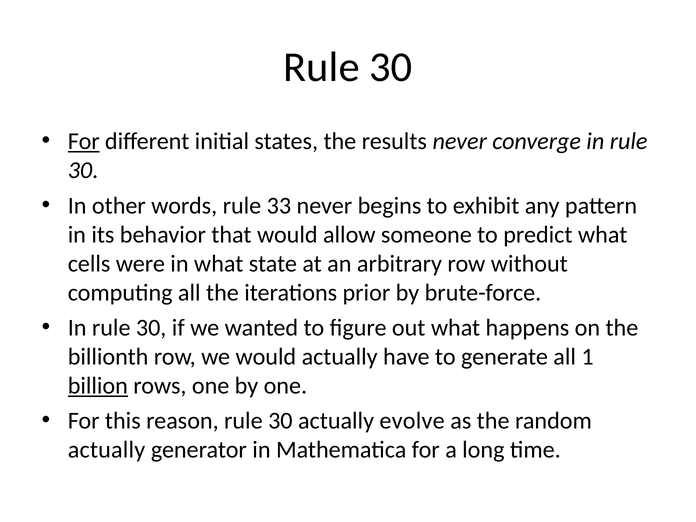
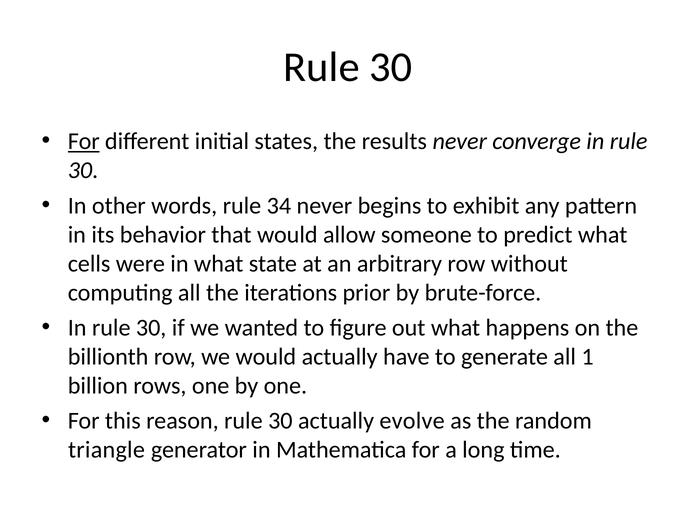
33: 33 -> 34
billion underline: present -> none
actually at (106, 450): actually -> triangle
